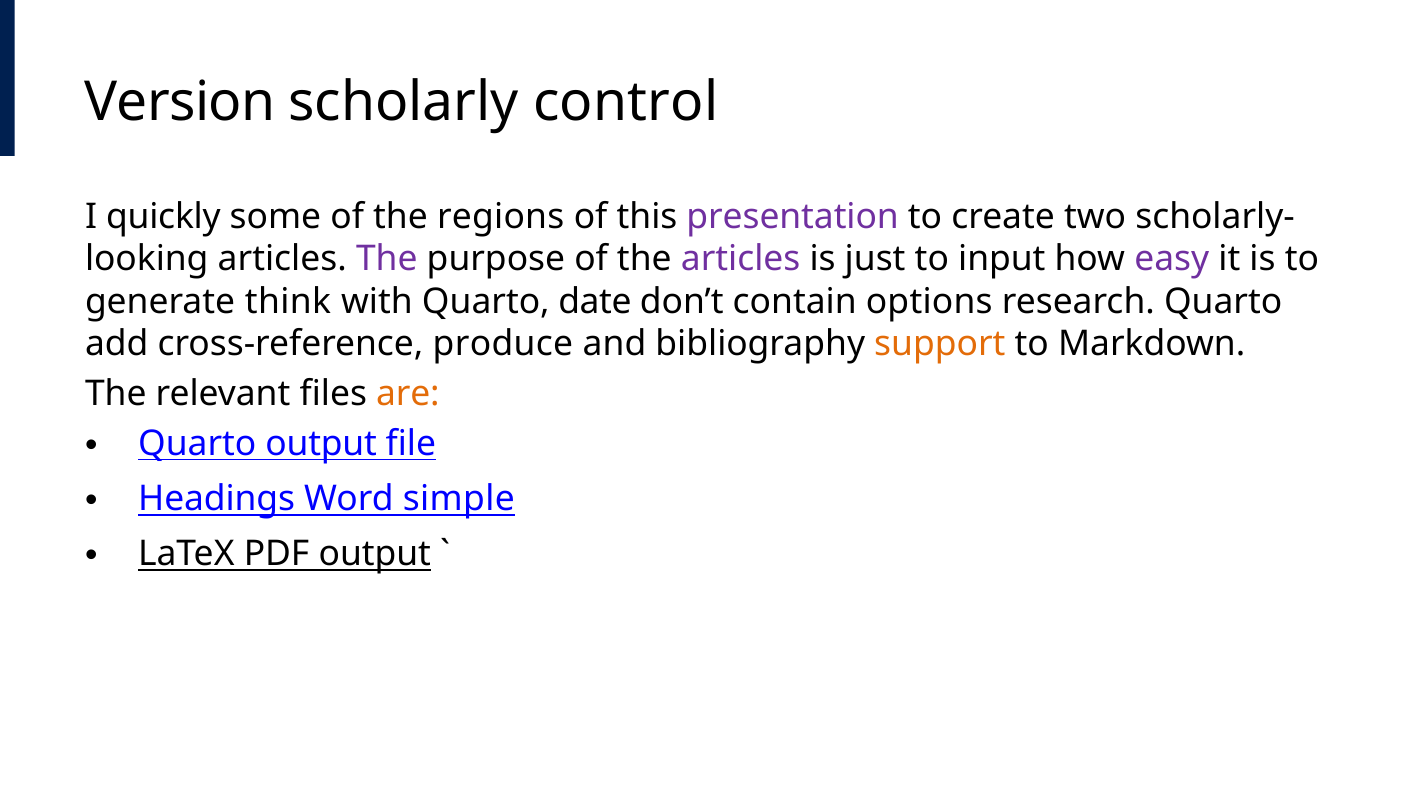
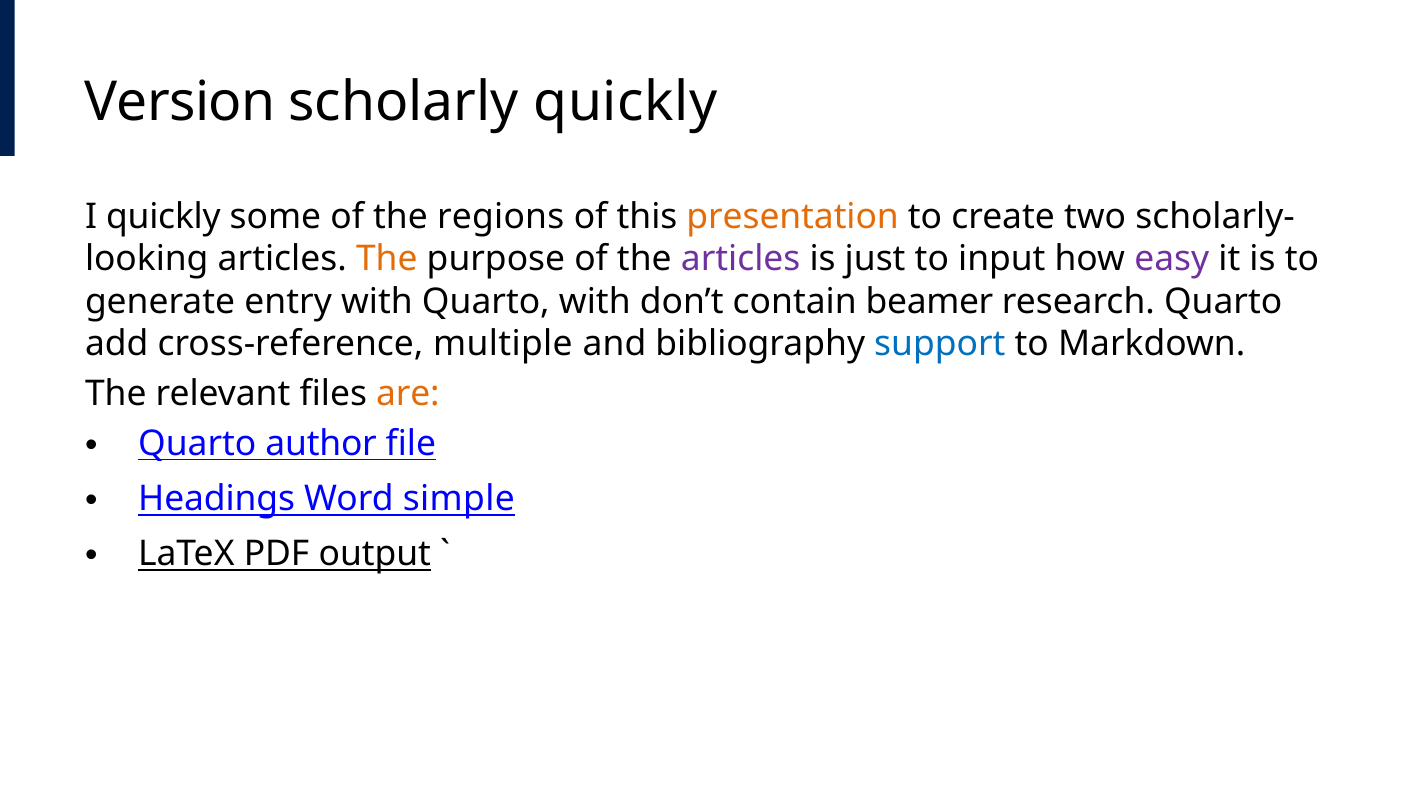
scholarly control: control -> quickly
presentation colour: purple -> orange
The at (387, 259) colour: purple -> orange
think: think -> entry
Quarto date: date -> with
options: options -> beamer
produce: produce -> multiple
support colour: orange -> blue
Quarto output: output -> author
